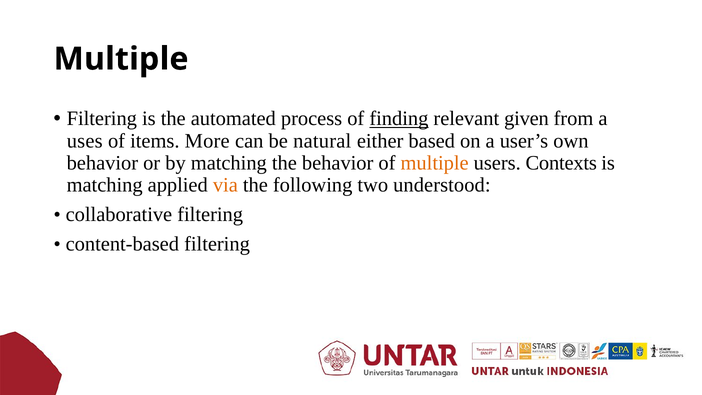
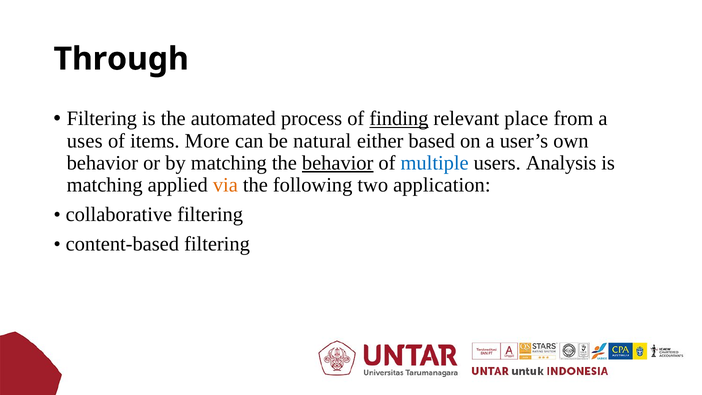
Multiple at (121, 59): Multiple -> Through
given: given -> place
behavior at (338, 163) underline: none -> present
multiple at (435, 163) colour: orange -> blue
Contexts: Contexts -> Analysis
understood: understood -> application
